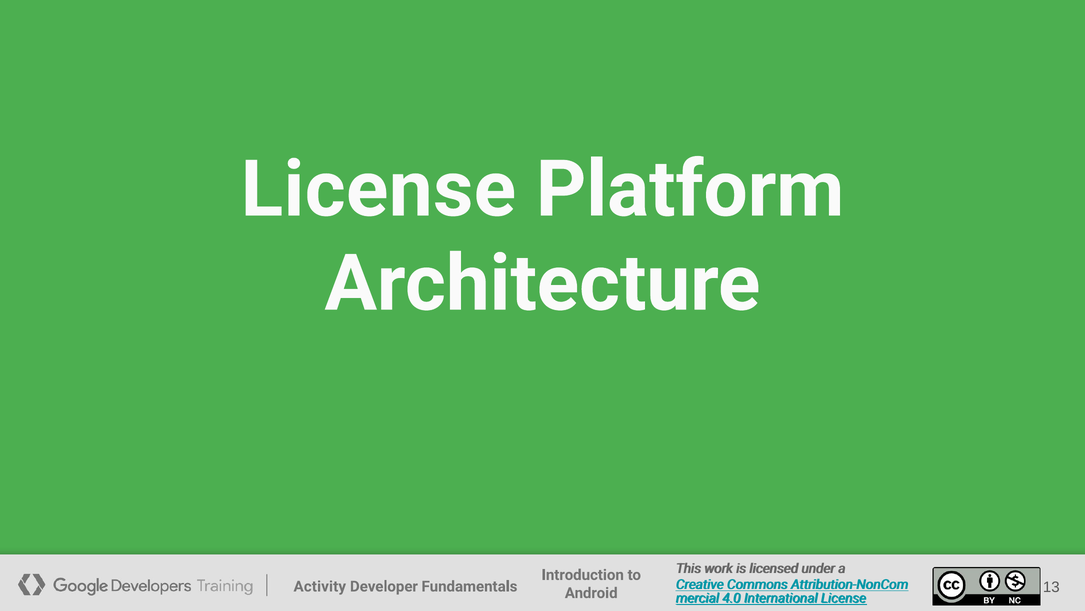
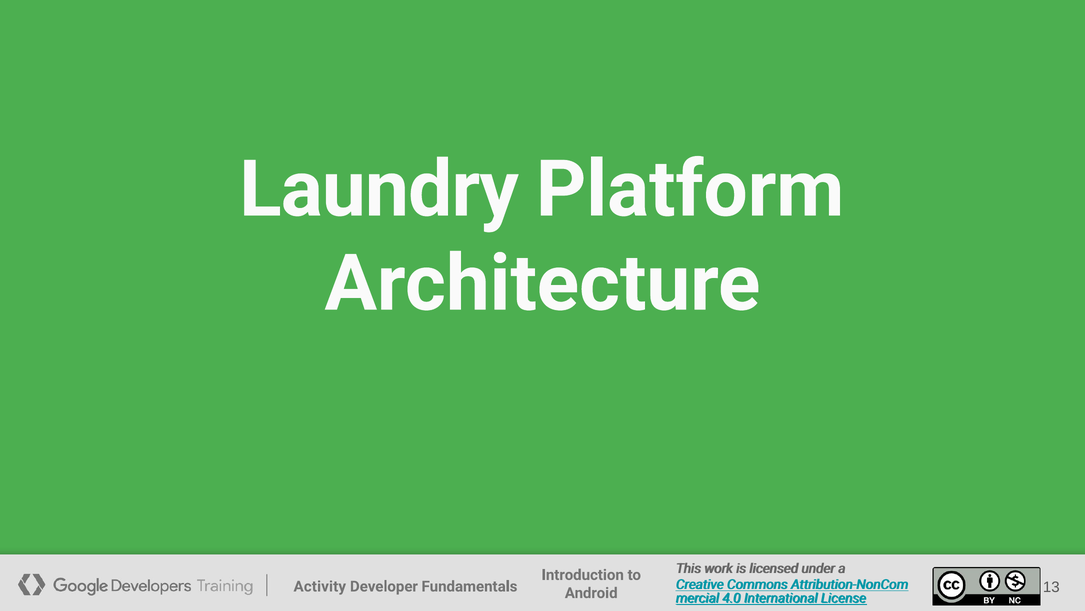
License at (378, 189): License -> Laundry
